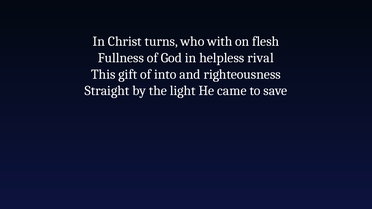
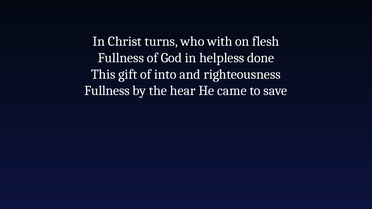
rival: rival -> done
Straight at (107, 91): Straight -> Fullness
light: light -> hear
